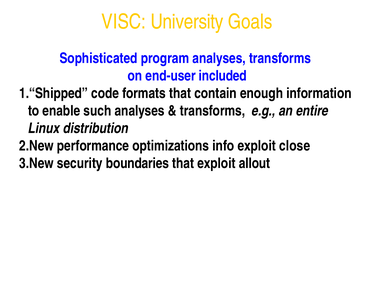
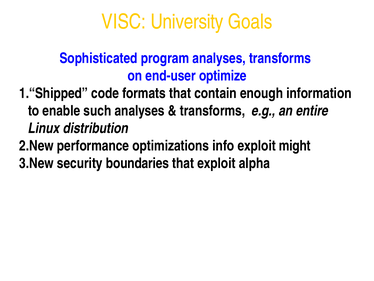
included: included -> optimize
close: close -> might
allout: allout -> alpha
